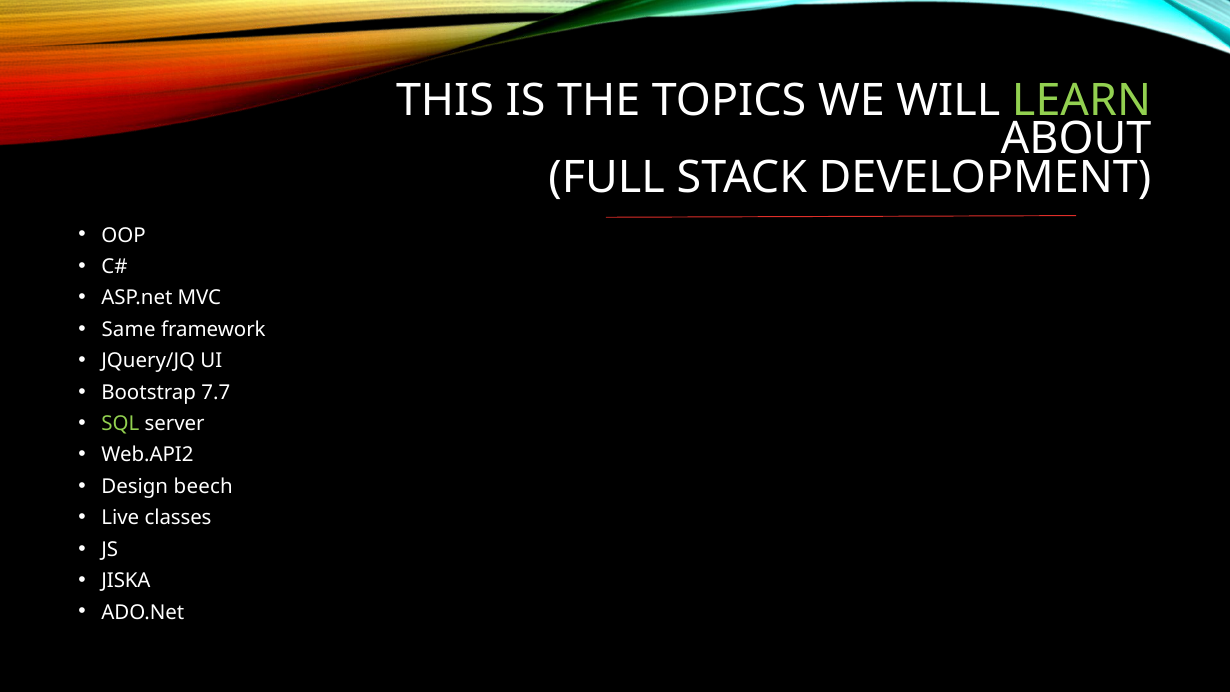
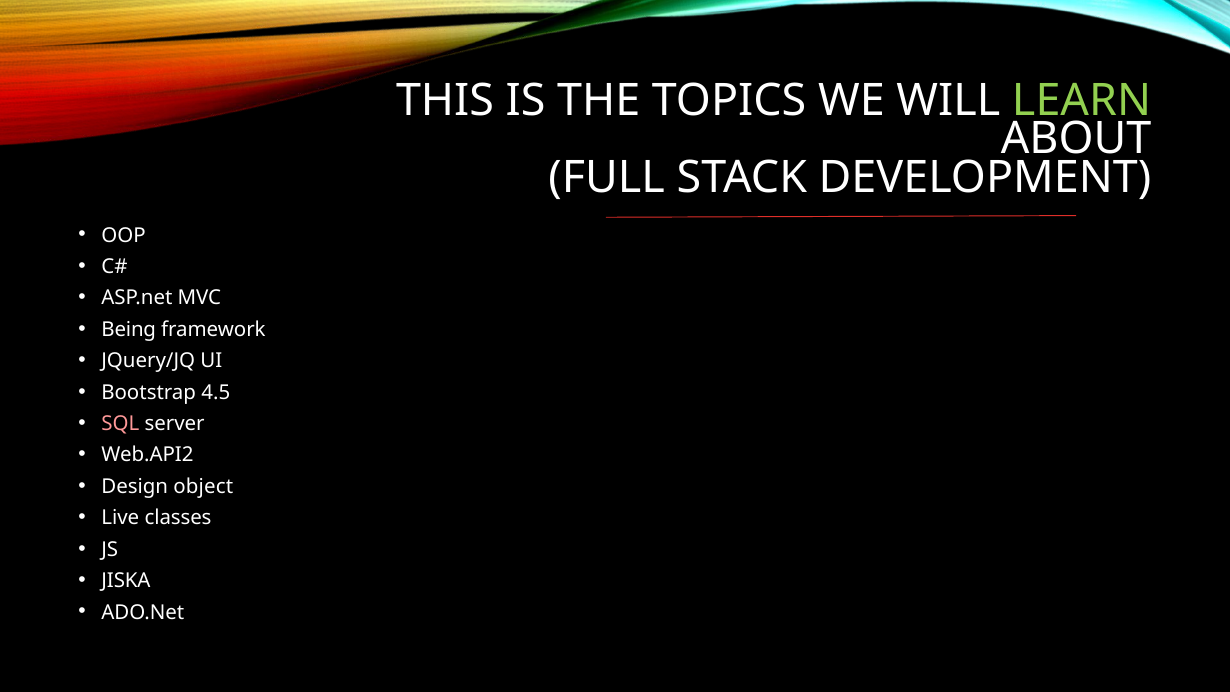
Same: Same -> Being
7.7: 7.7 -> 4.5
SQL colour: light green -> pink
beech: beech -> object
